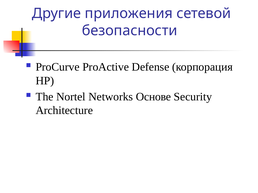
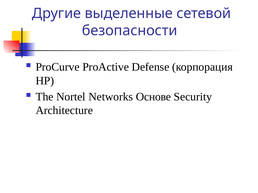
приложения: приложения -> выделенные
